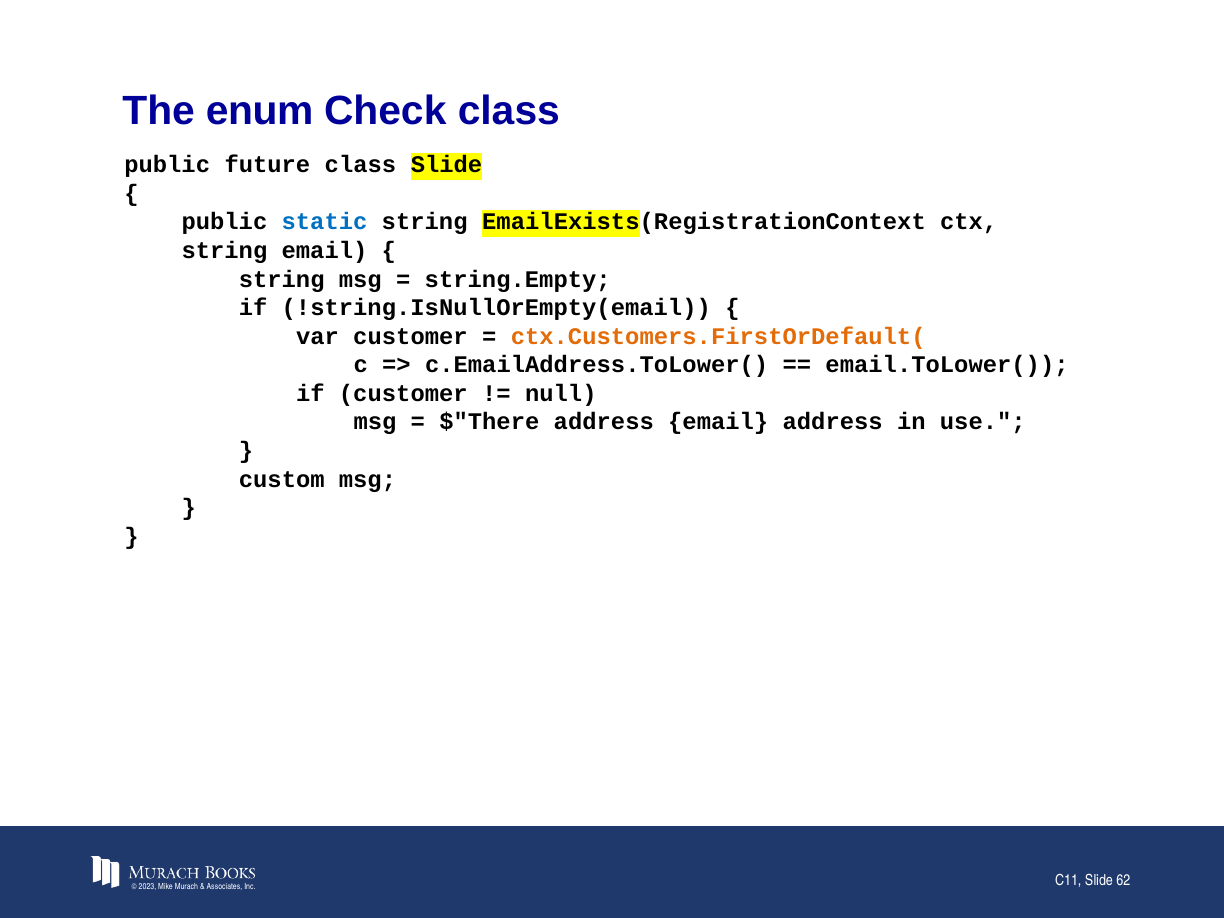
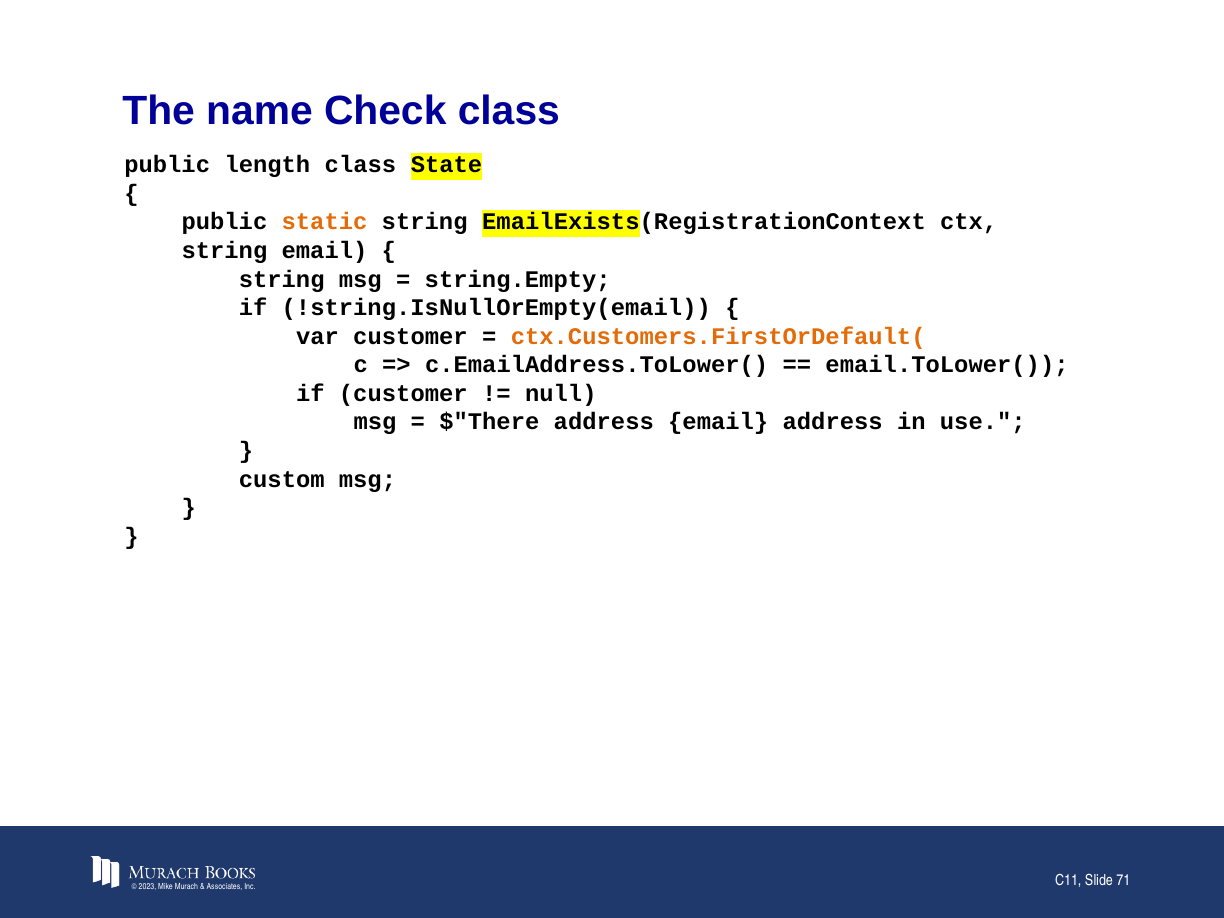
enum: enum -> name
future: future -> length
class Slide: Slide -> State
static colour: blue -> orange
62: 62 -> 71
